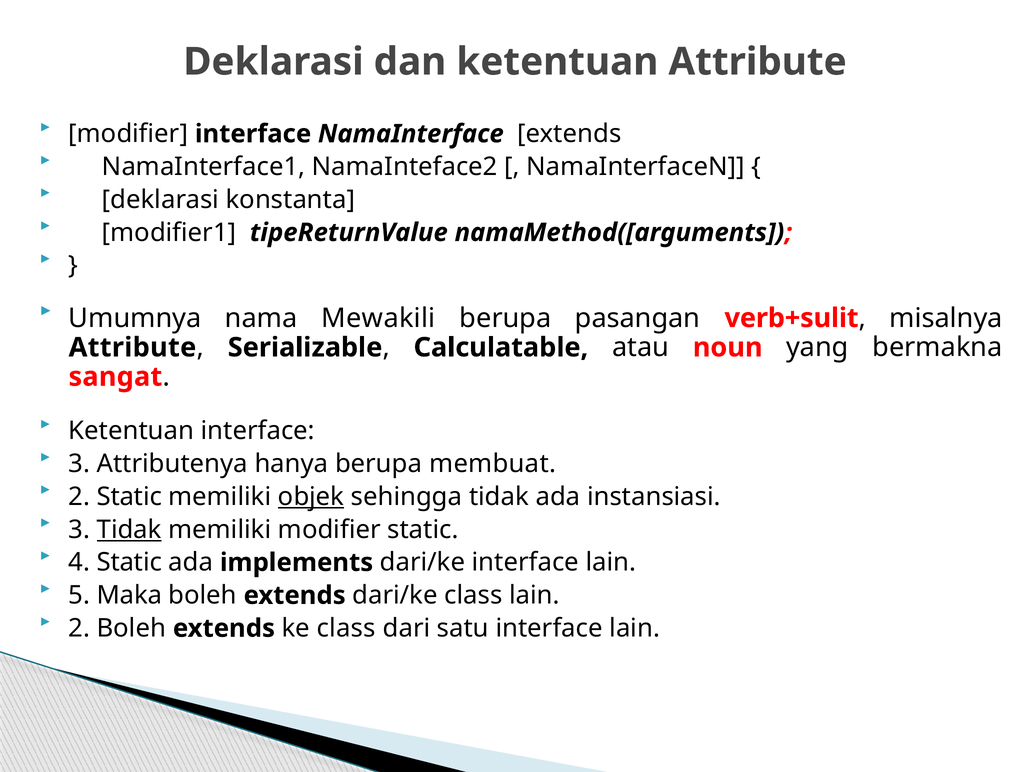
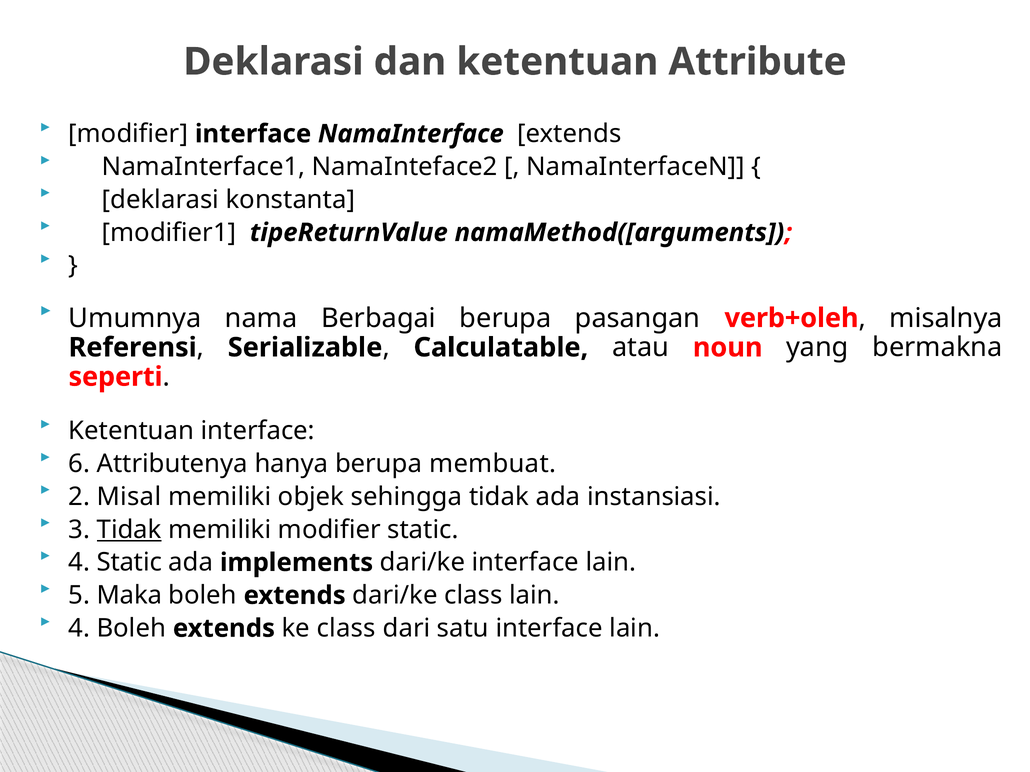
Mewakili: Mewakili -> Berbagai
verb+sulit: verb+sulit -> verb+oleh
Attribute at (132, 348): Attribute -> Referensi
sangat: sangat -> seperti
3 at (79, 464): 3 -> 6
2 Static: Static -> Misal
objek underline: present -> none
2 at (79, 629): 2 -> 4
